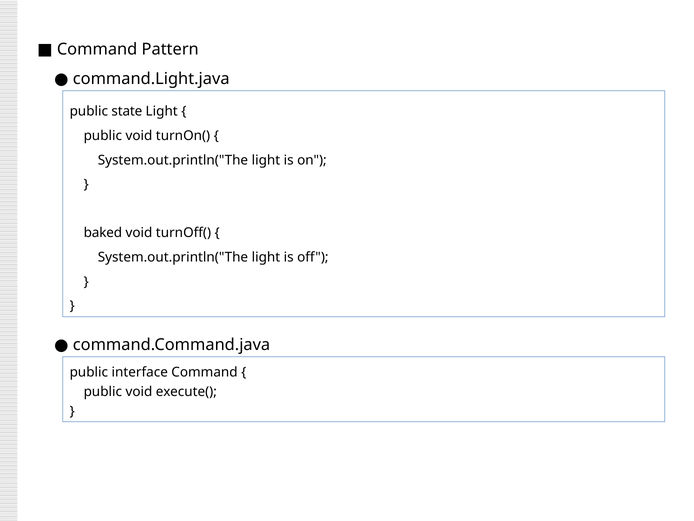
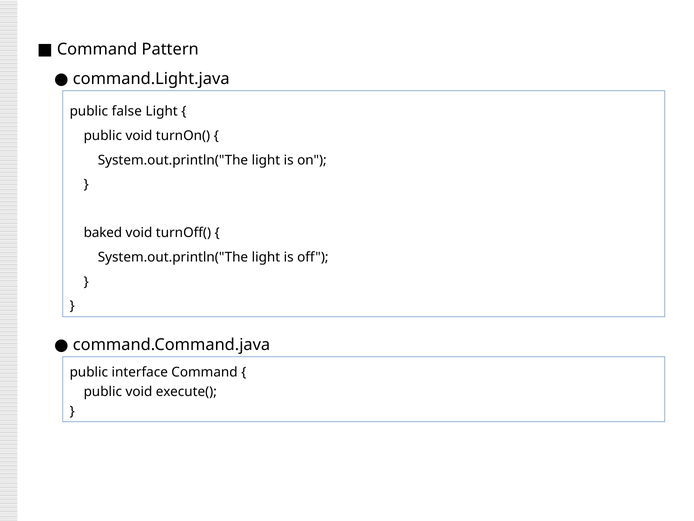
state: state -> false
